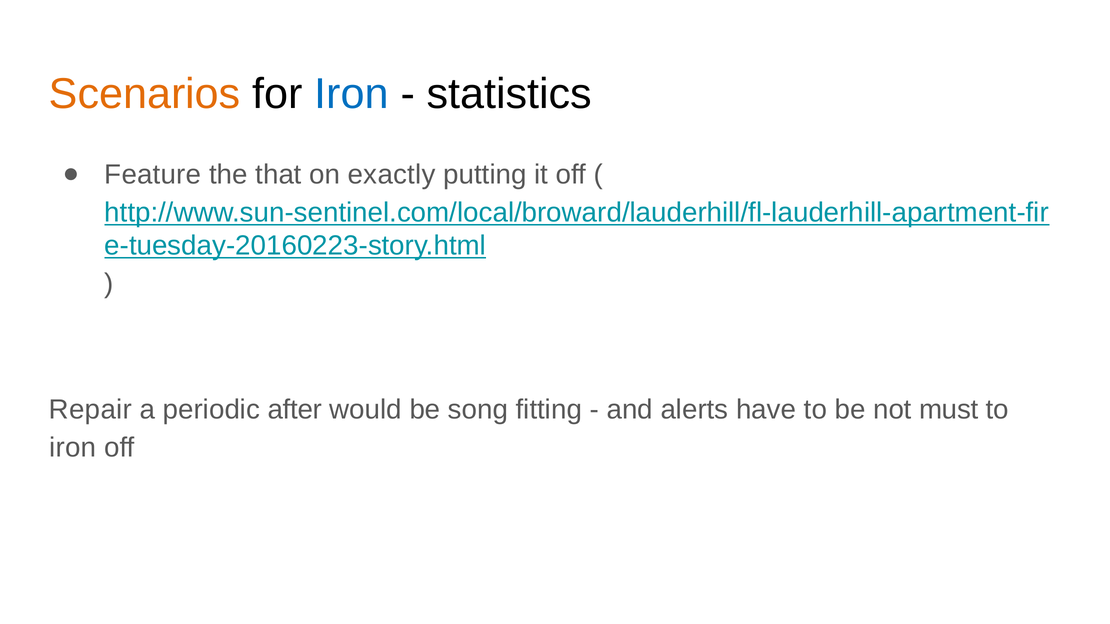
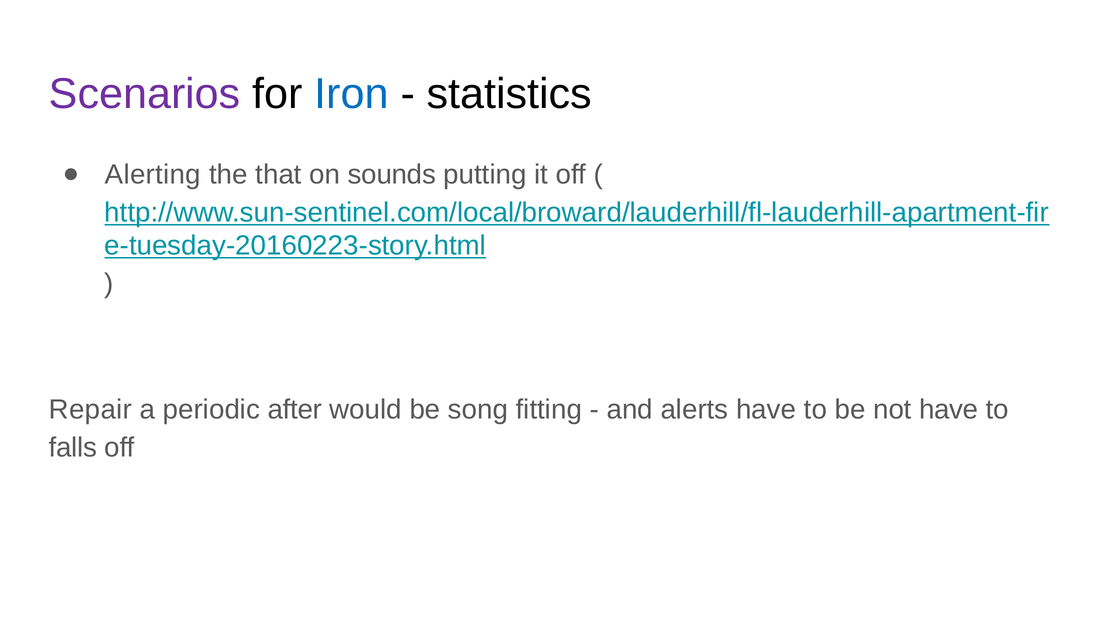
Scenarios colour: orange -> purple
Feature: Feature -> Alerting
exactly: exactly -> sounds
not must: must -> have
iron at (73, 448): iron -> falls
